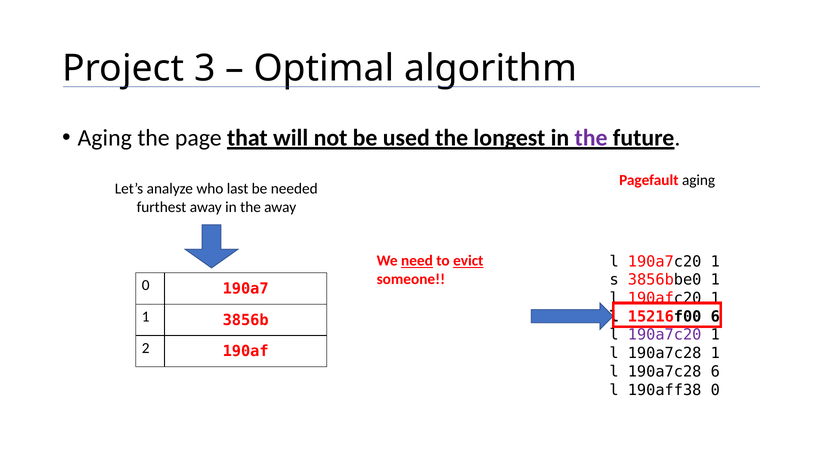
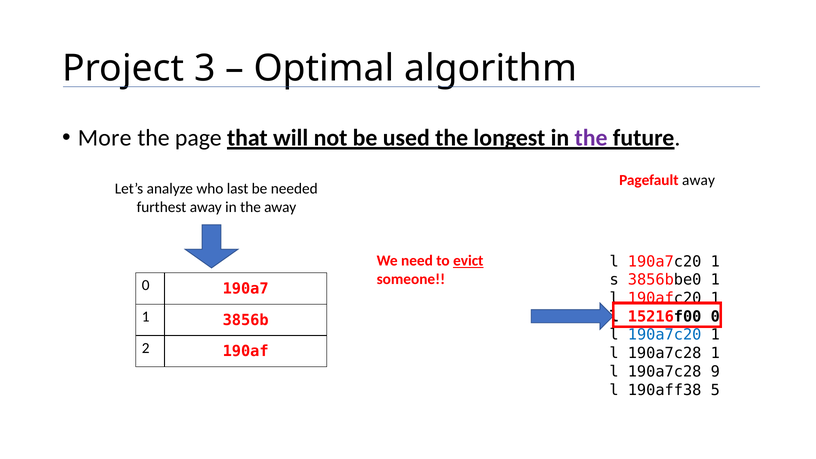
Aging at (105, 138): Aging -> More
Pagefault aging: aging -> away
need underline: present -> none
15216f00 6: 6 -> 0
190a7c20 at (665, 335) colour: purple -> blue
190a7c28 6: 6 -> 9
190aff38 0: 0 -> 5
